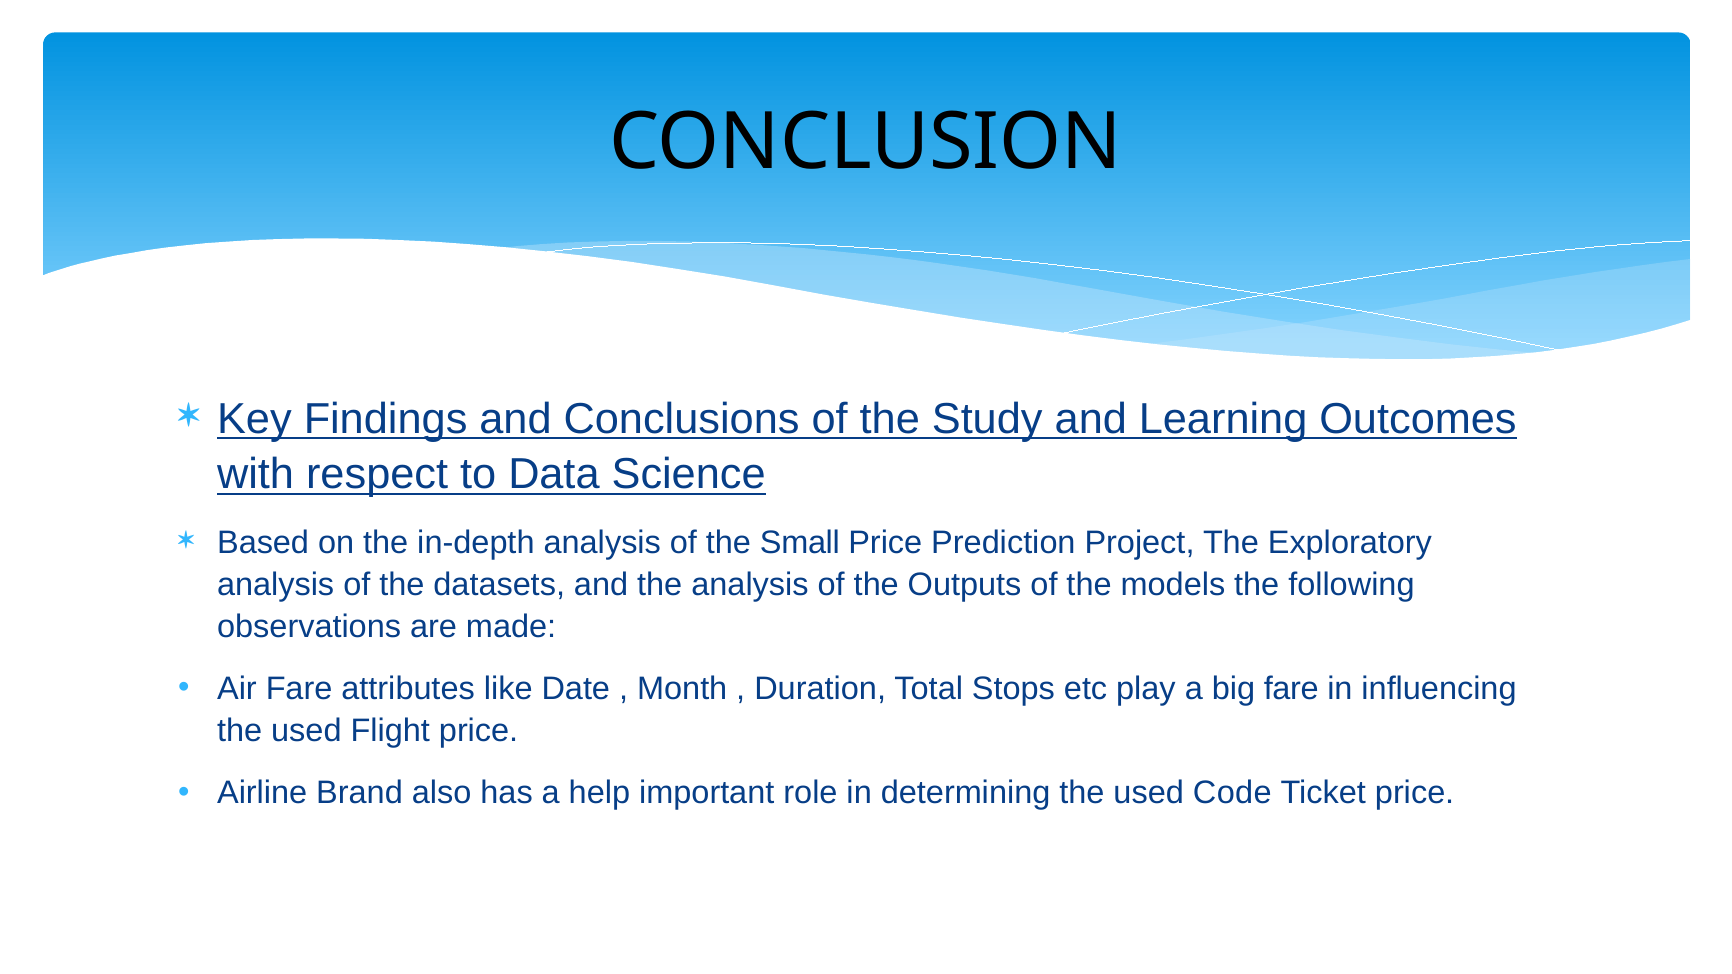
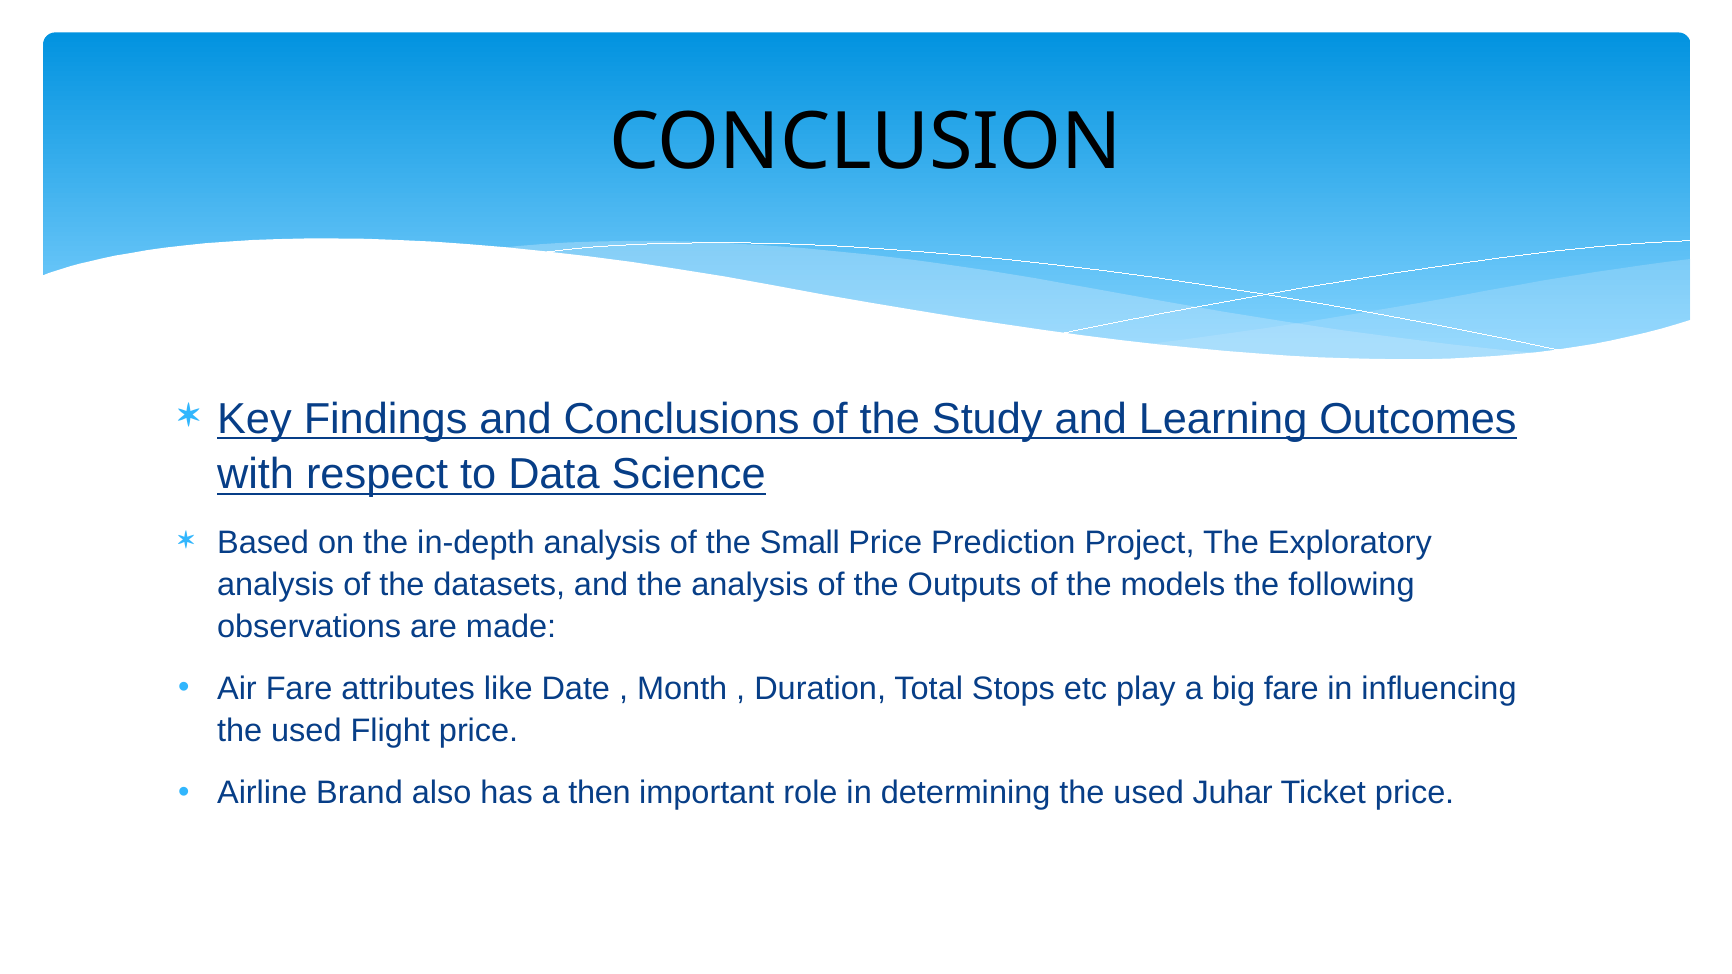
help: help -> then
Code: Code -> Juhar
